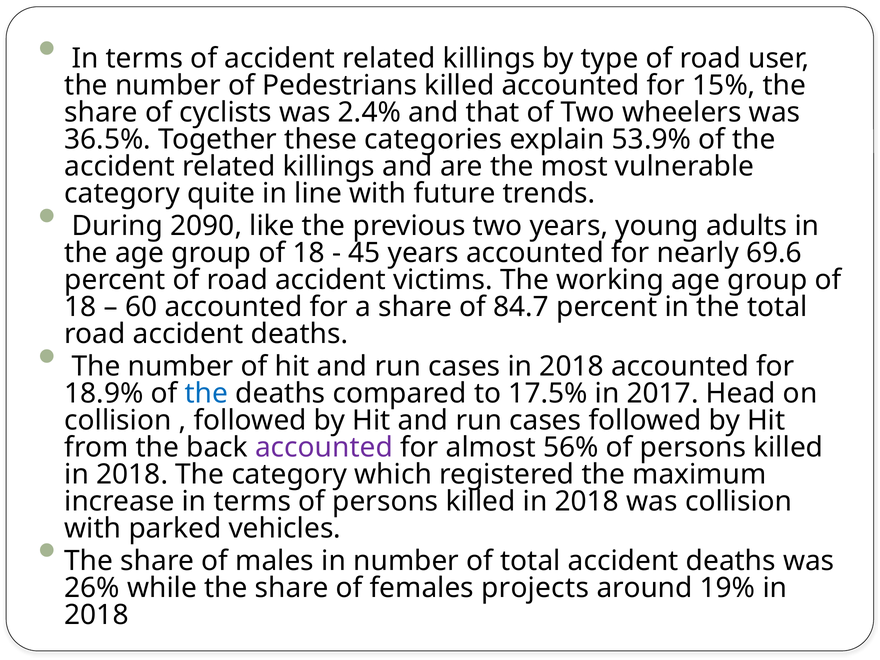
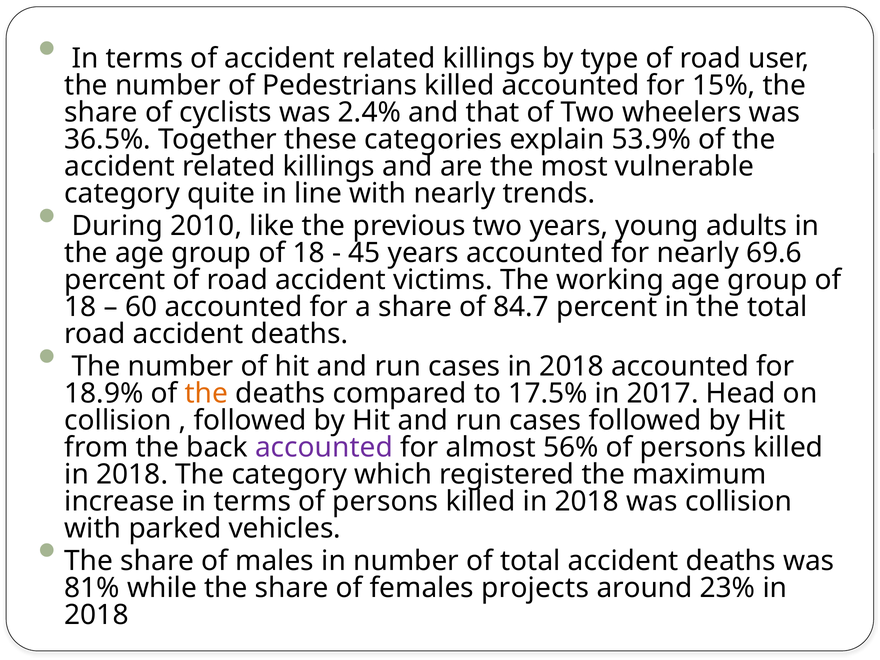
with future: future -> nearly
2090: 2090 -> 2010
the at (206, 393) colour: blue -> orange
26%: 26% -> 81%
19%: 19% -> 23%
